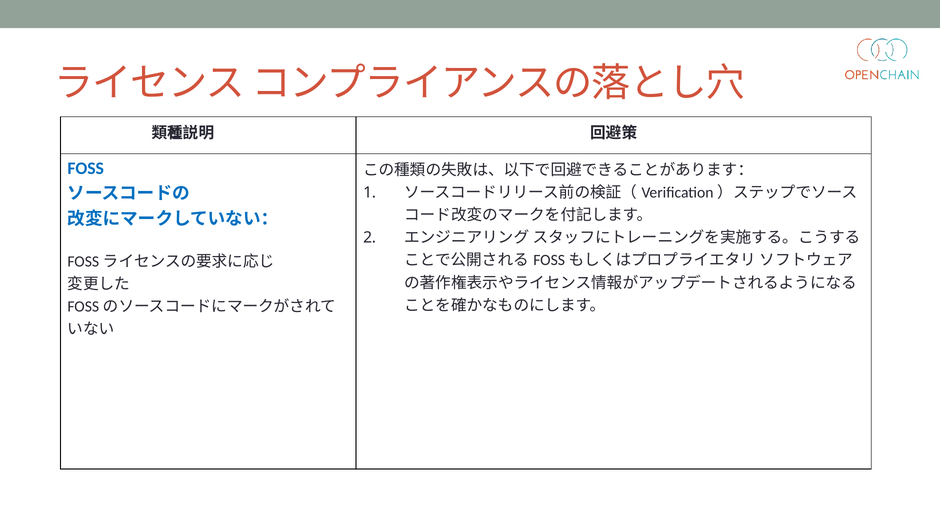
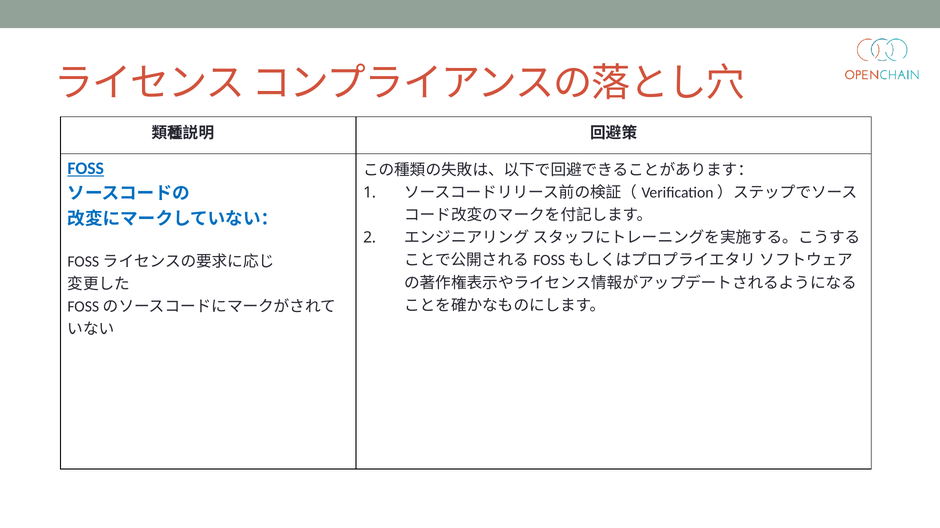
FOSS underline: none -> present
